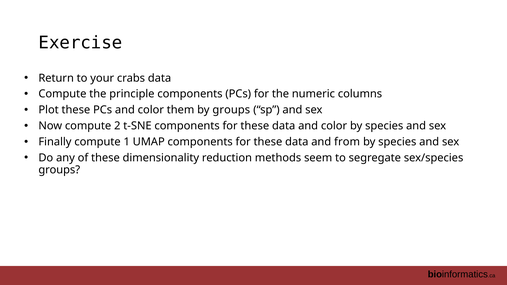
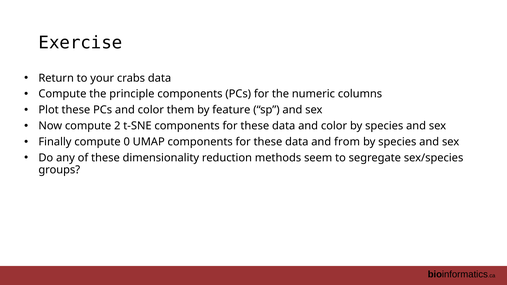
by groups: groups -> feature
1: 1 -> 0
